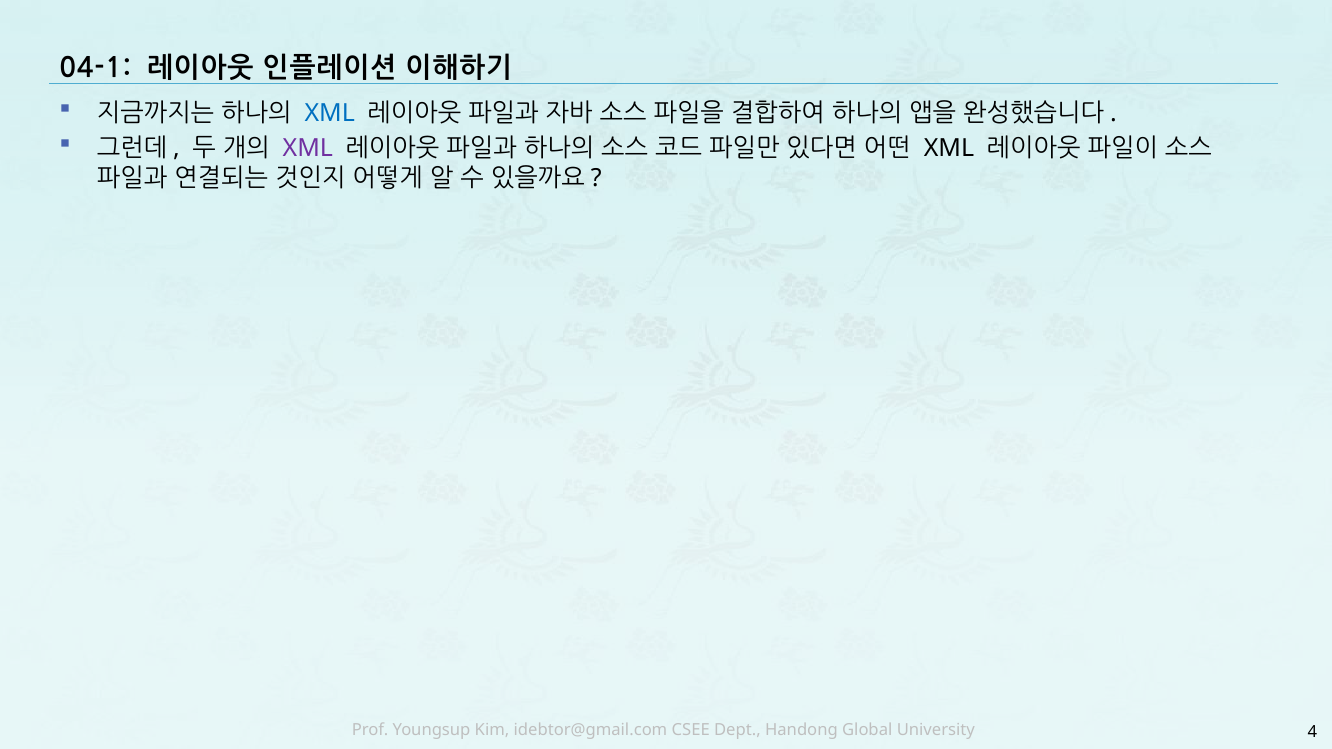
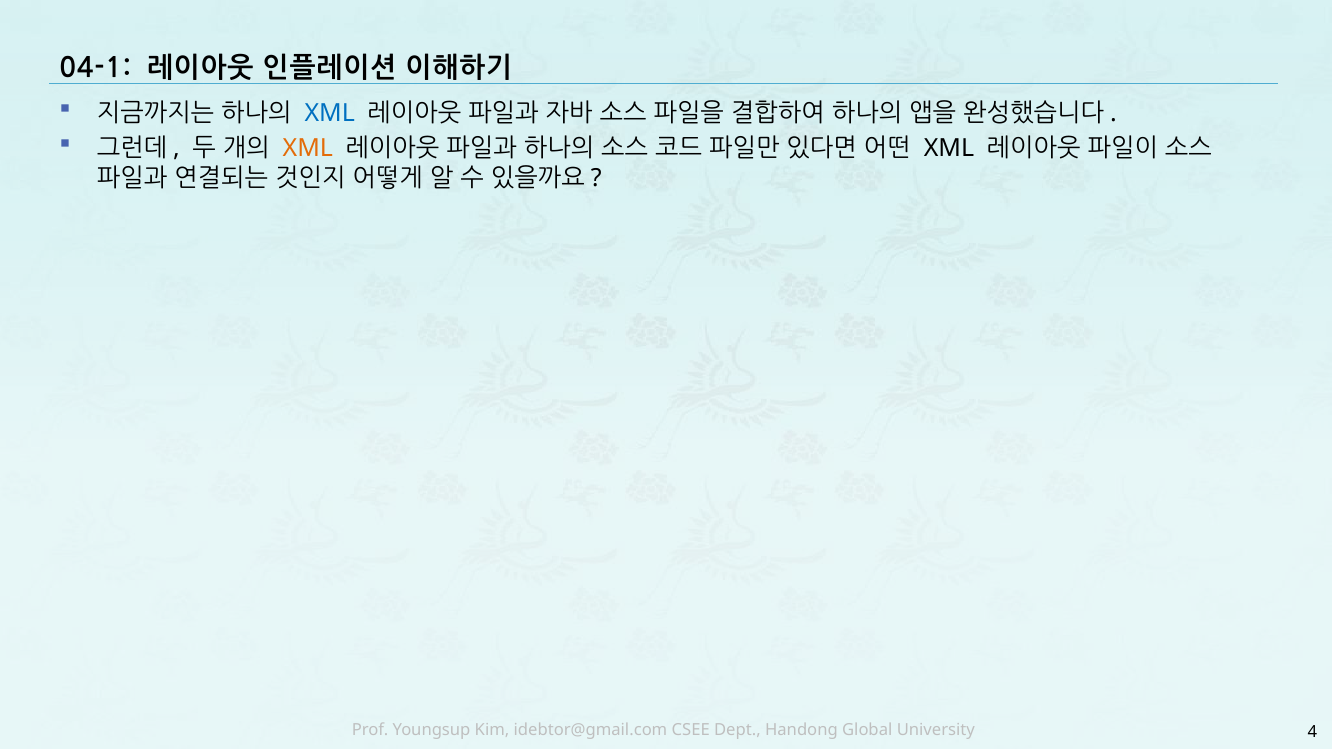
XML at (308, 148) colour: purple -> orange
